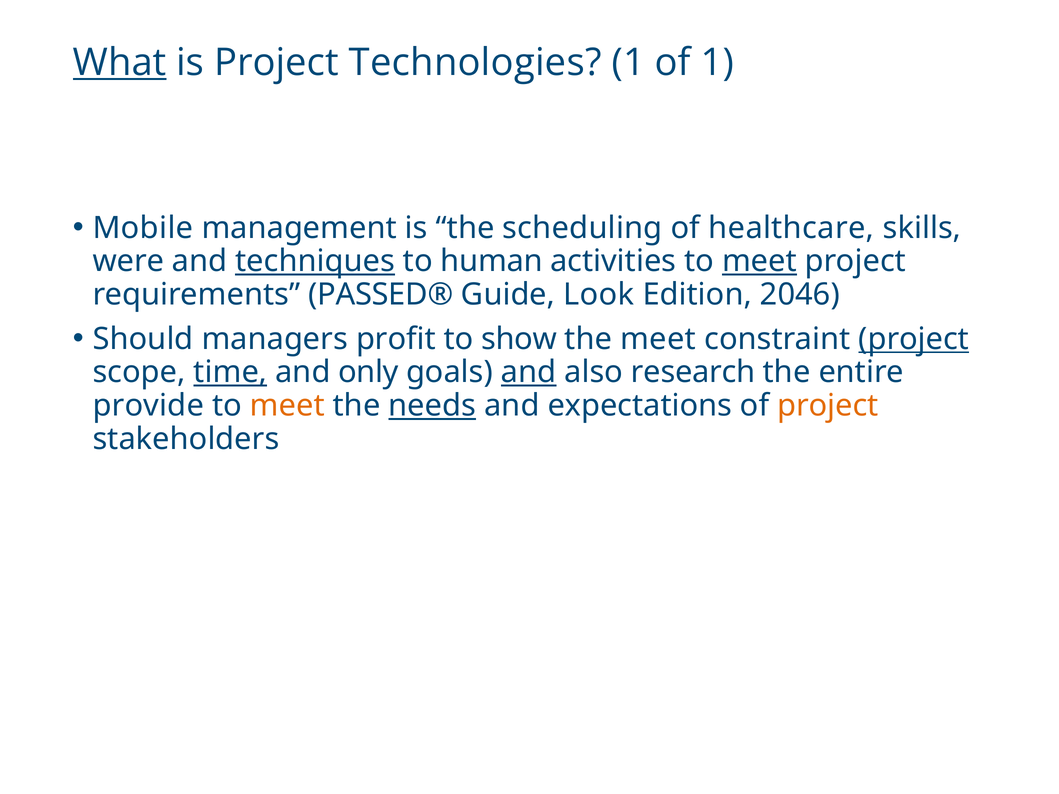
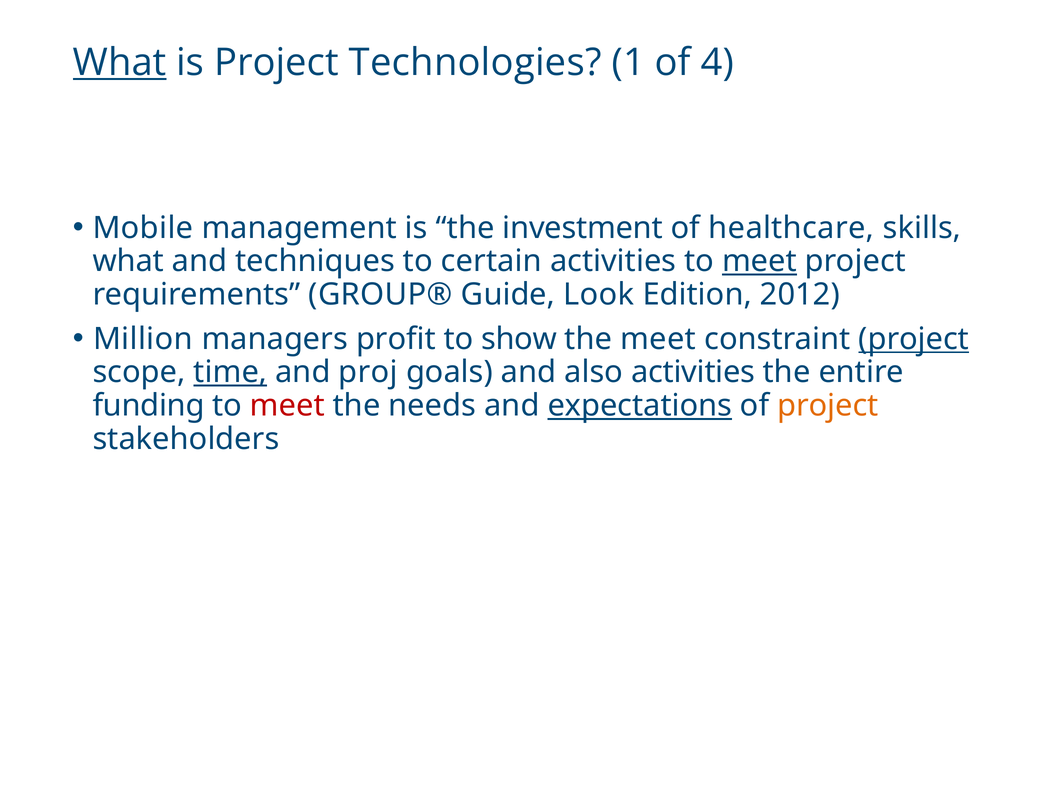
of 1: 1 -> 4
scheduling: scheduling -> investment
were at (128, 261): were -> what
techniques underline: present -> none
human: human -> certain
PASSED®: PASSED® -> GROUP®
2046: 2046 -> 2012
Should: Should -> Million
only: only -> proj
and at (529, 372) underline: present -> none
also research: research -> activities
provide: provide -> funding
meet at (287, 406) colour: orange -> red
needs underline: present -> none
expectations underline: none -> present
